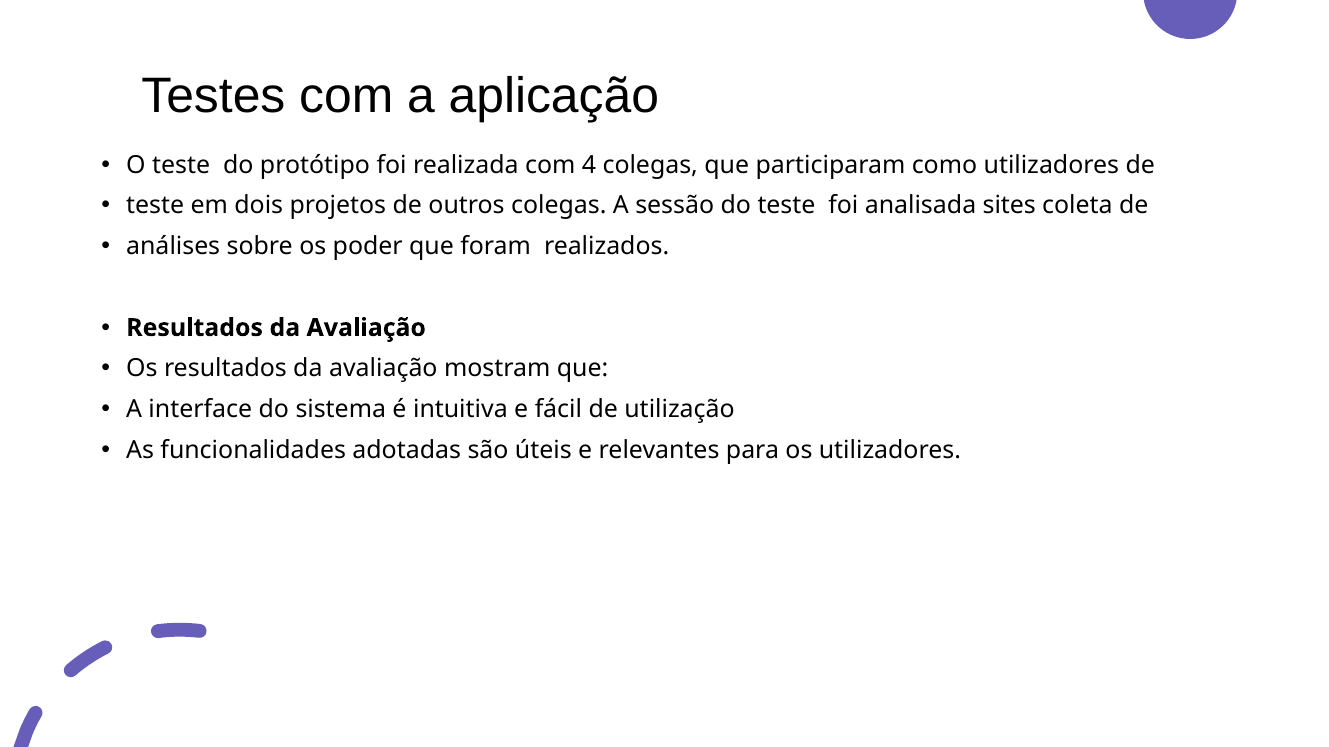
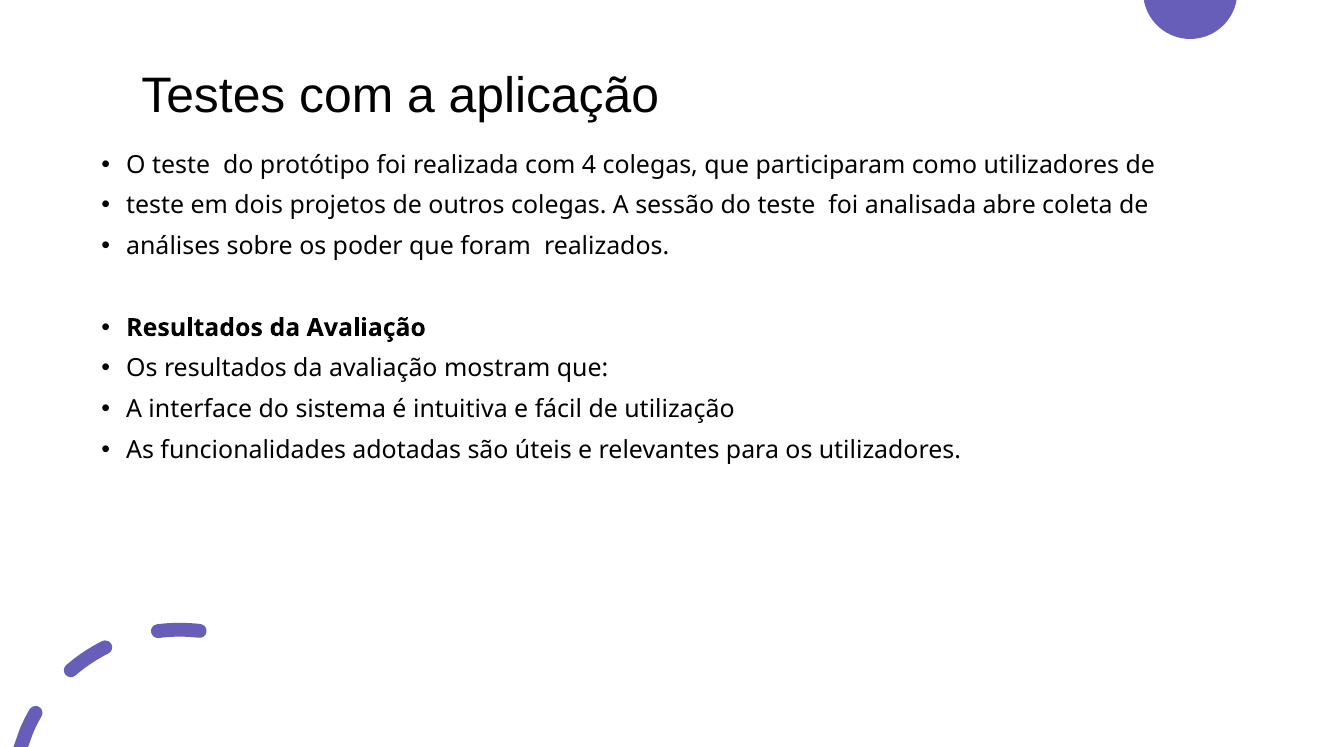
sites: sites -> abre
